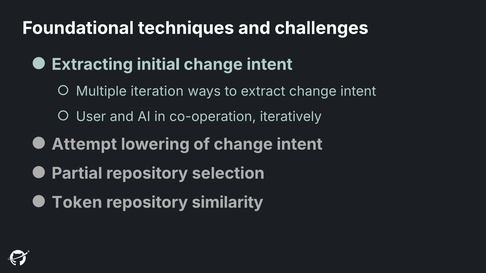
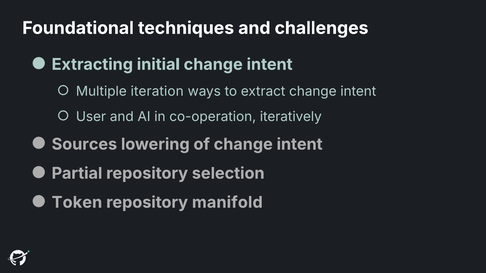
Attempt: Attempt -> Sources
similarity: similarity -> manifold
